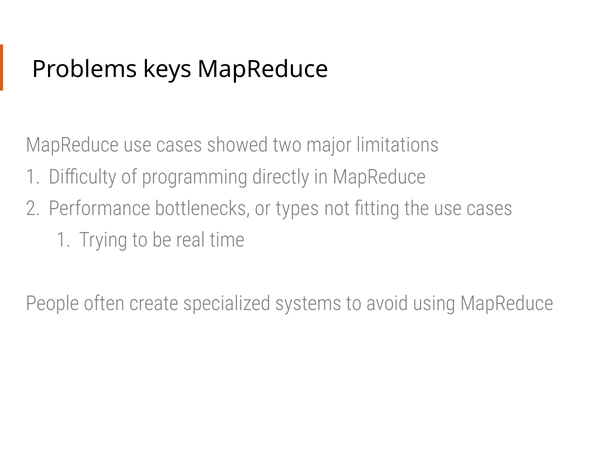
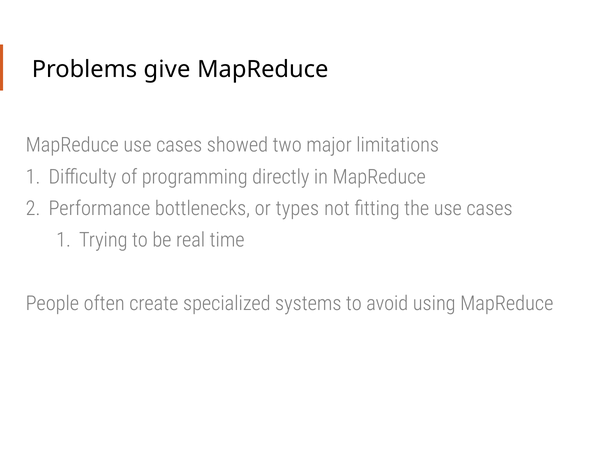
keys: keys -> give
